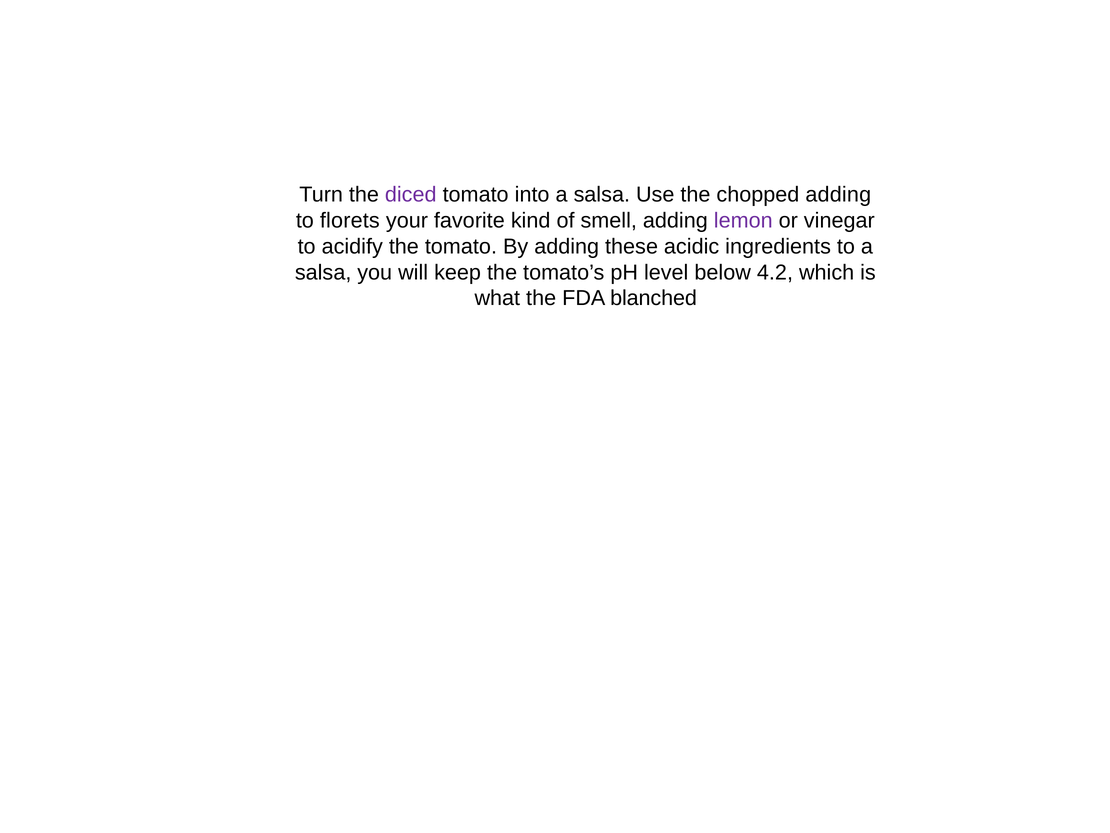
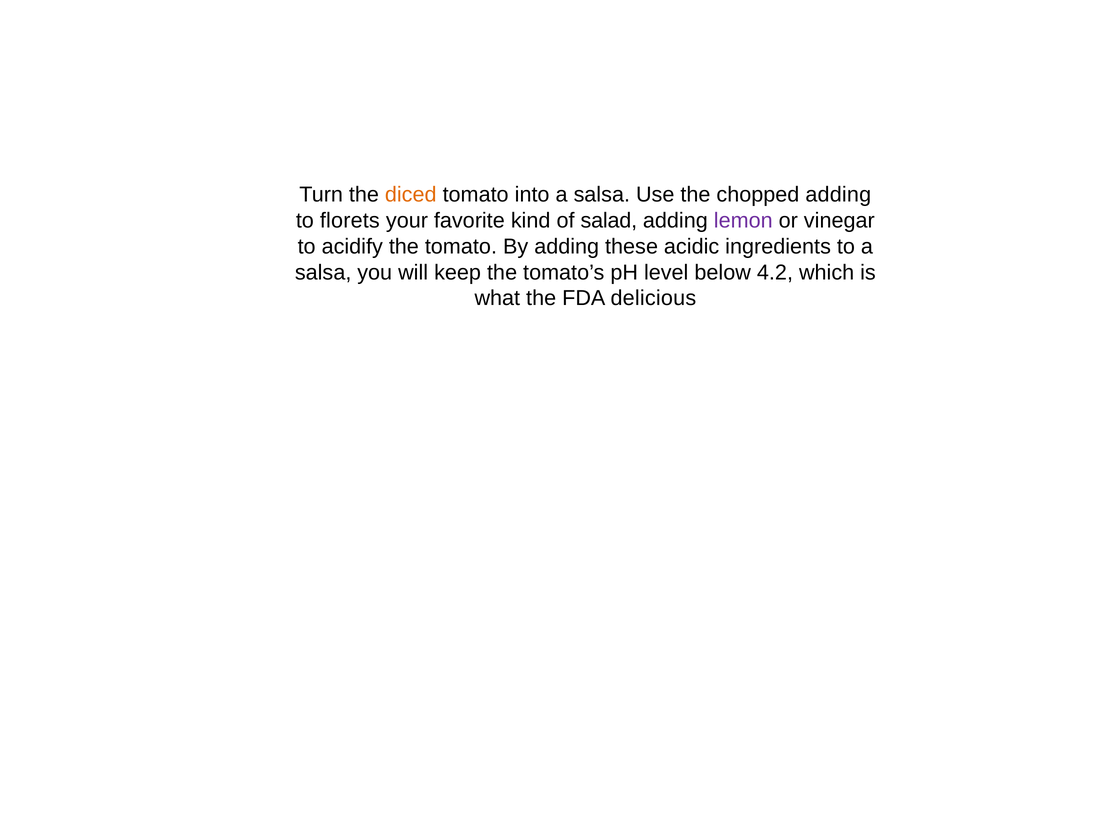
diced colour: purple -> orange
smell: smell -> salad
blanched: blanched -> delicious
